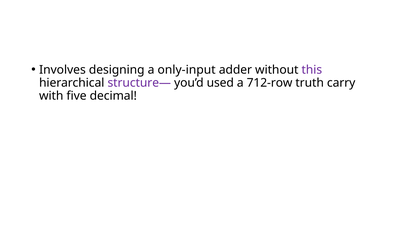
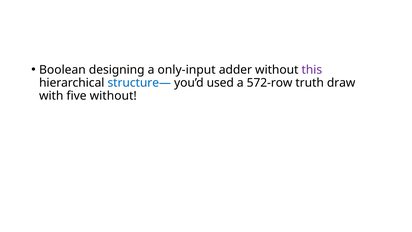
Involves: Involves -> Boolean
structure— colour: purple -> blue
712-row: 712-row -> 572-row
carry: carry -> draw
five decimal: decimal -> without
